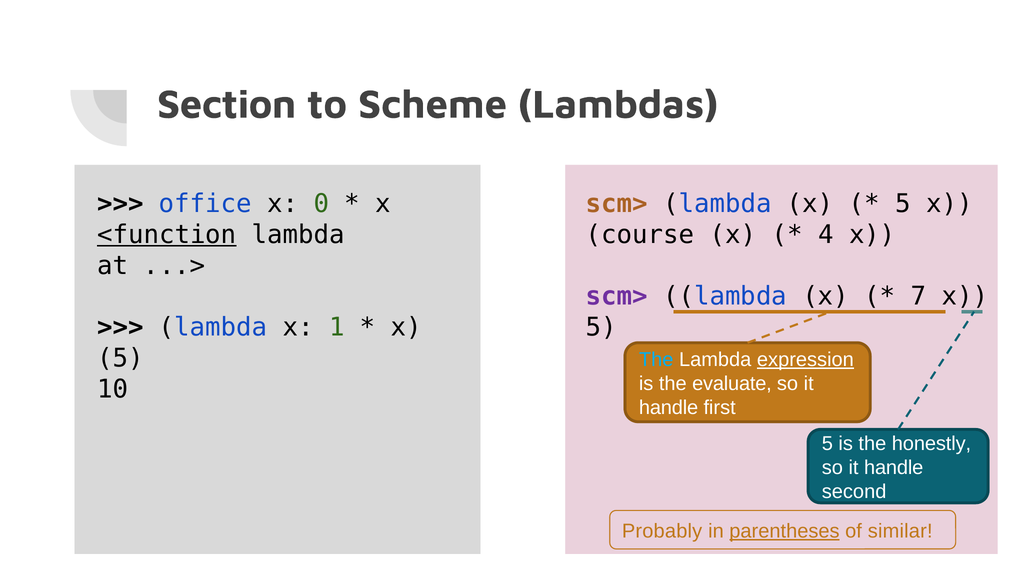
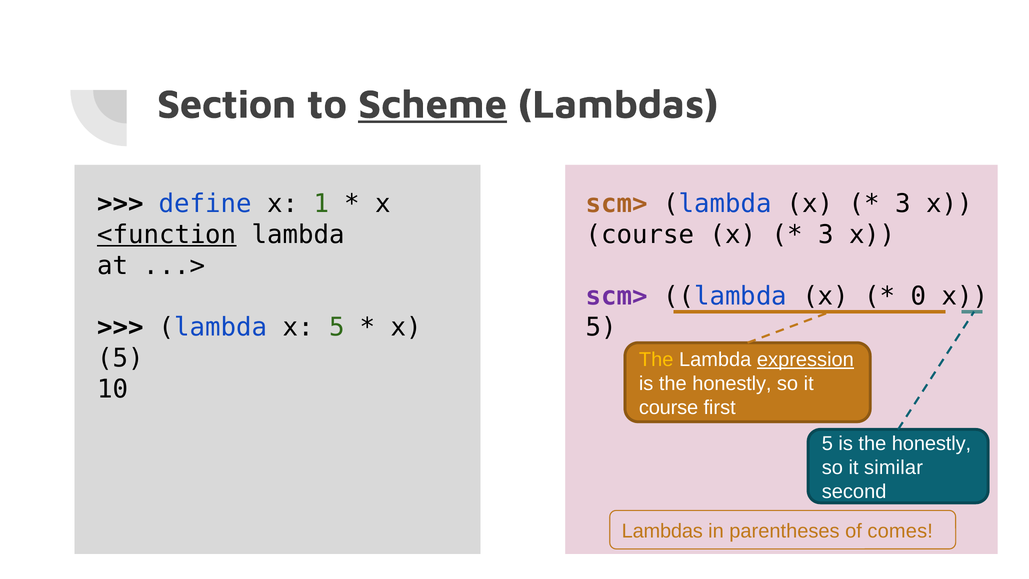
Scheme underline: none -> present
office: office -> define
0: 0 -> 1
5 at (903, 204): 5 -> 3
4 at (826, 235): 4 -> 3
7: 7 -> 0
lambda x 1: 1 -> 5
The at (656, 359) colour: light blue -> yellow
evaluate at (732, 383): evaluate -> honestly
handle at (669, 408): handle -> course
handle at (894, 467): handle -> similar
Probably at (662, 531): Probably -> Lambdas
parentheses underline: present -> none
similar: similar -> comes
